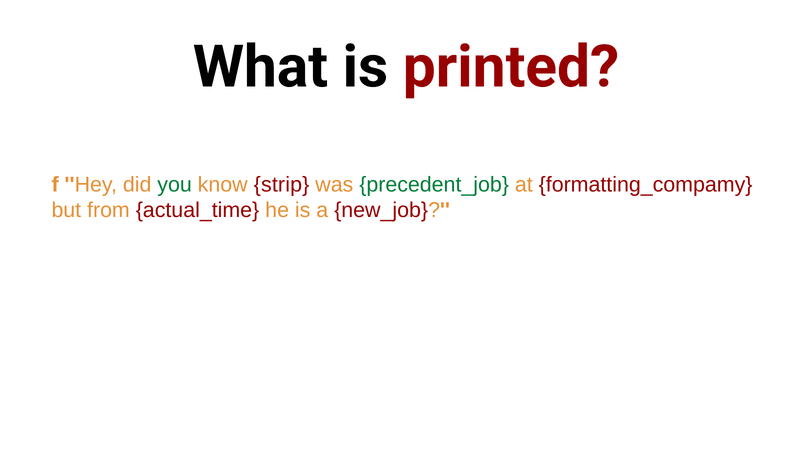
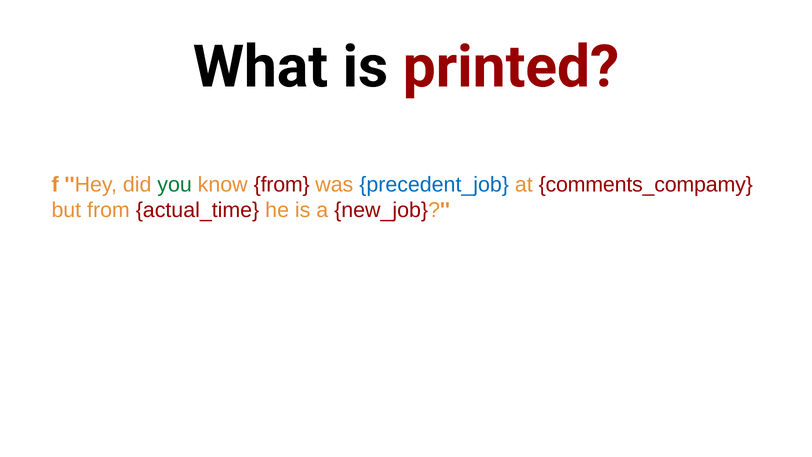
know strip: strip -> from
precedent_job colour: green -> blue
formatting_compamy: formatting_compamy -> comments_compamy
